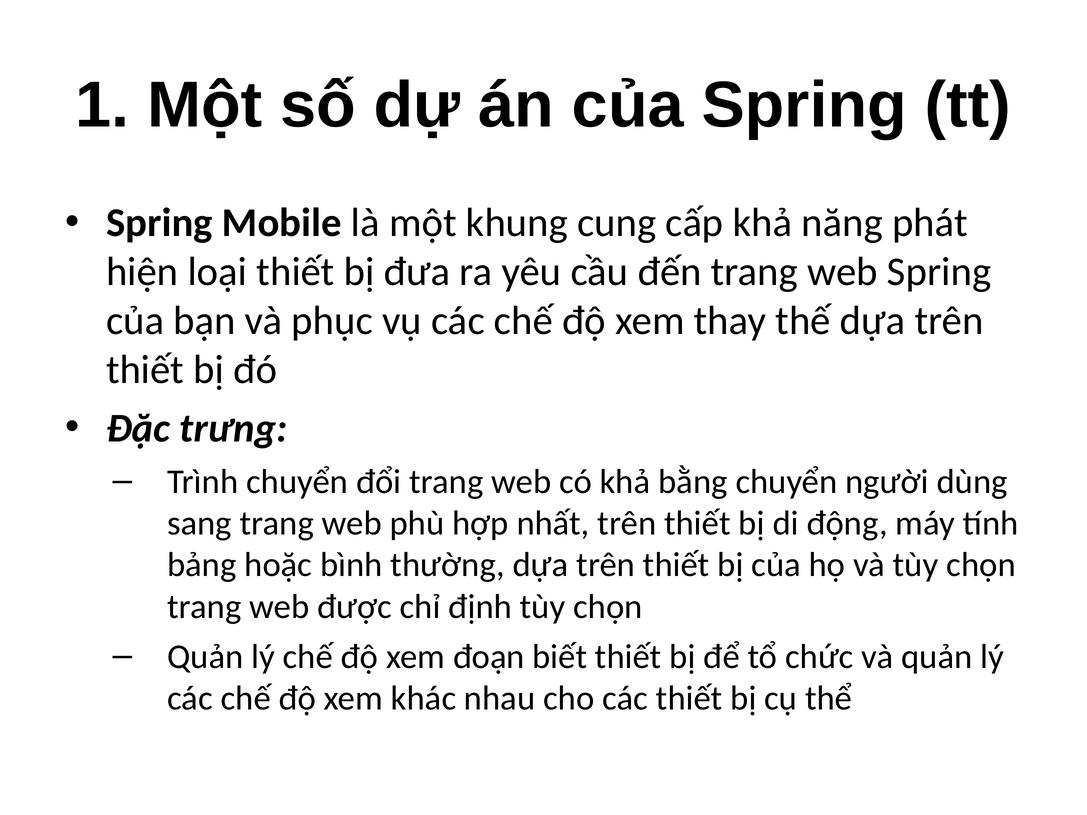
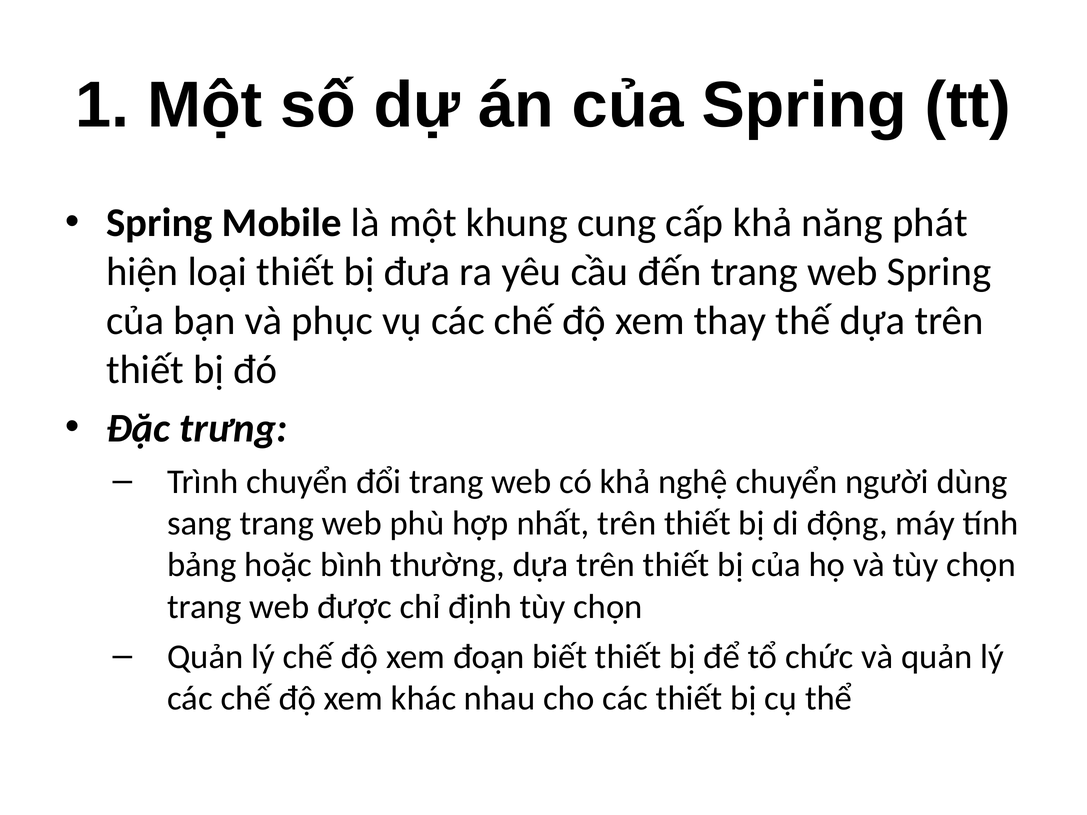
bằng: bằng -> nghệ
